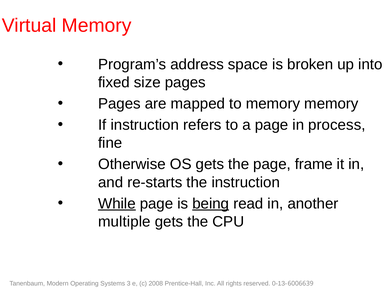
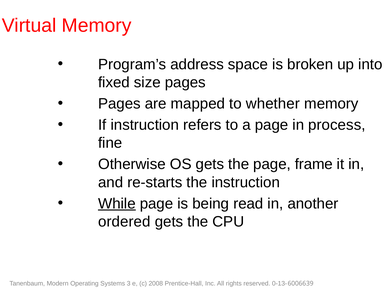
to memory: memory -> whether
being underline: present -> none
multiple: multiple -> ordered
